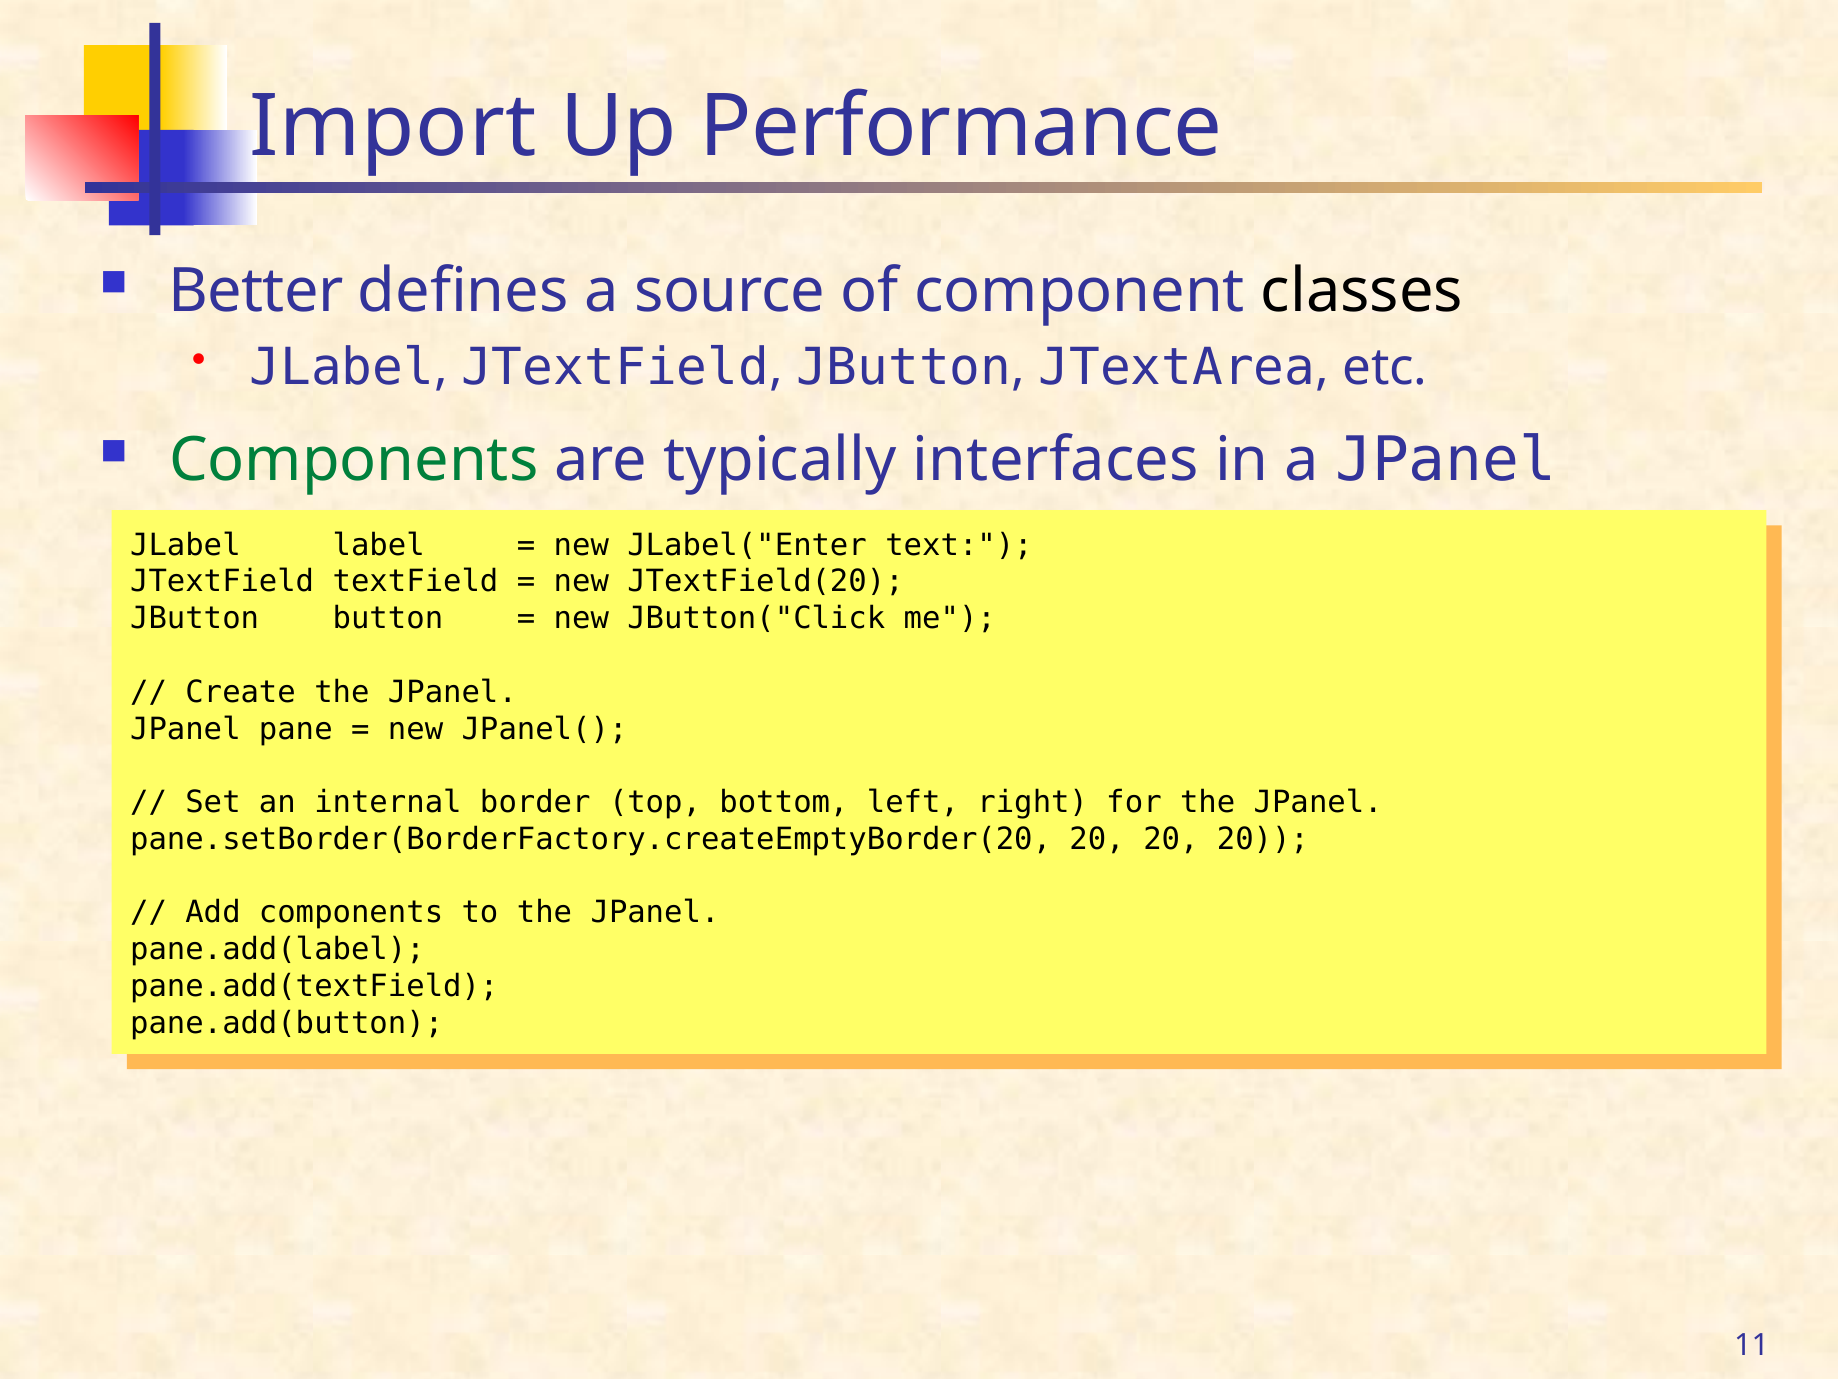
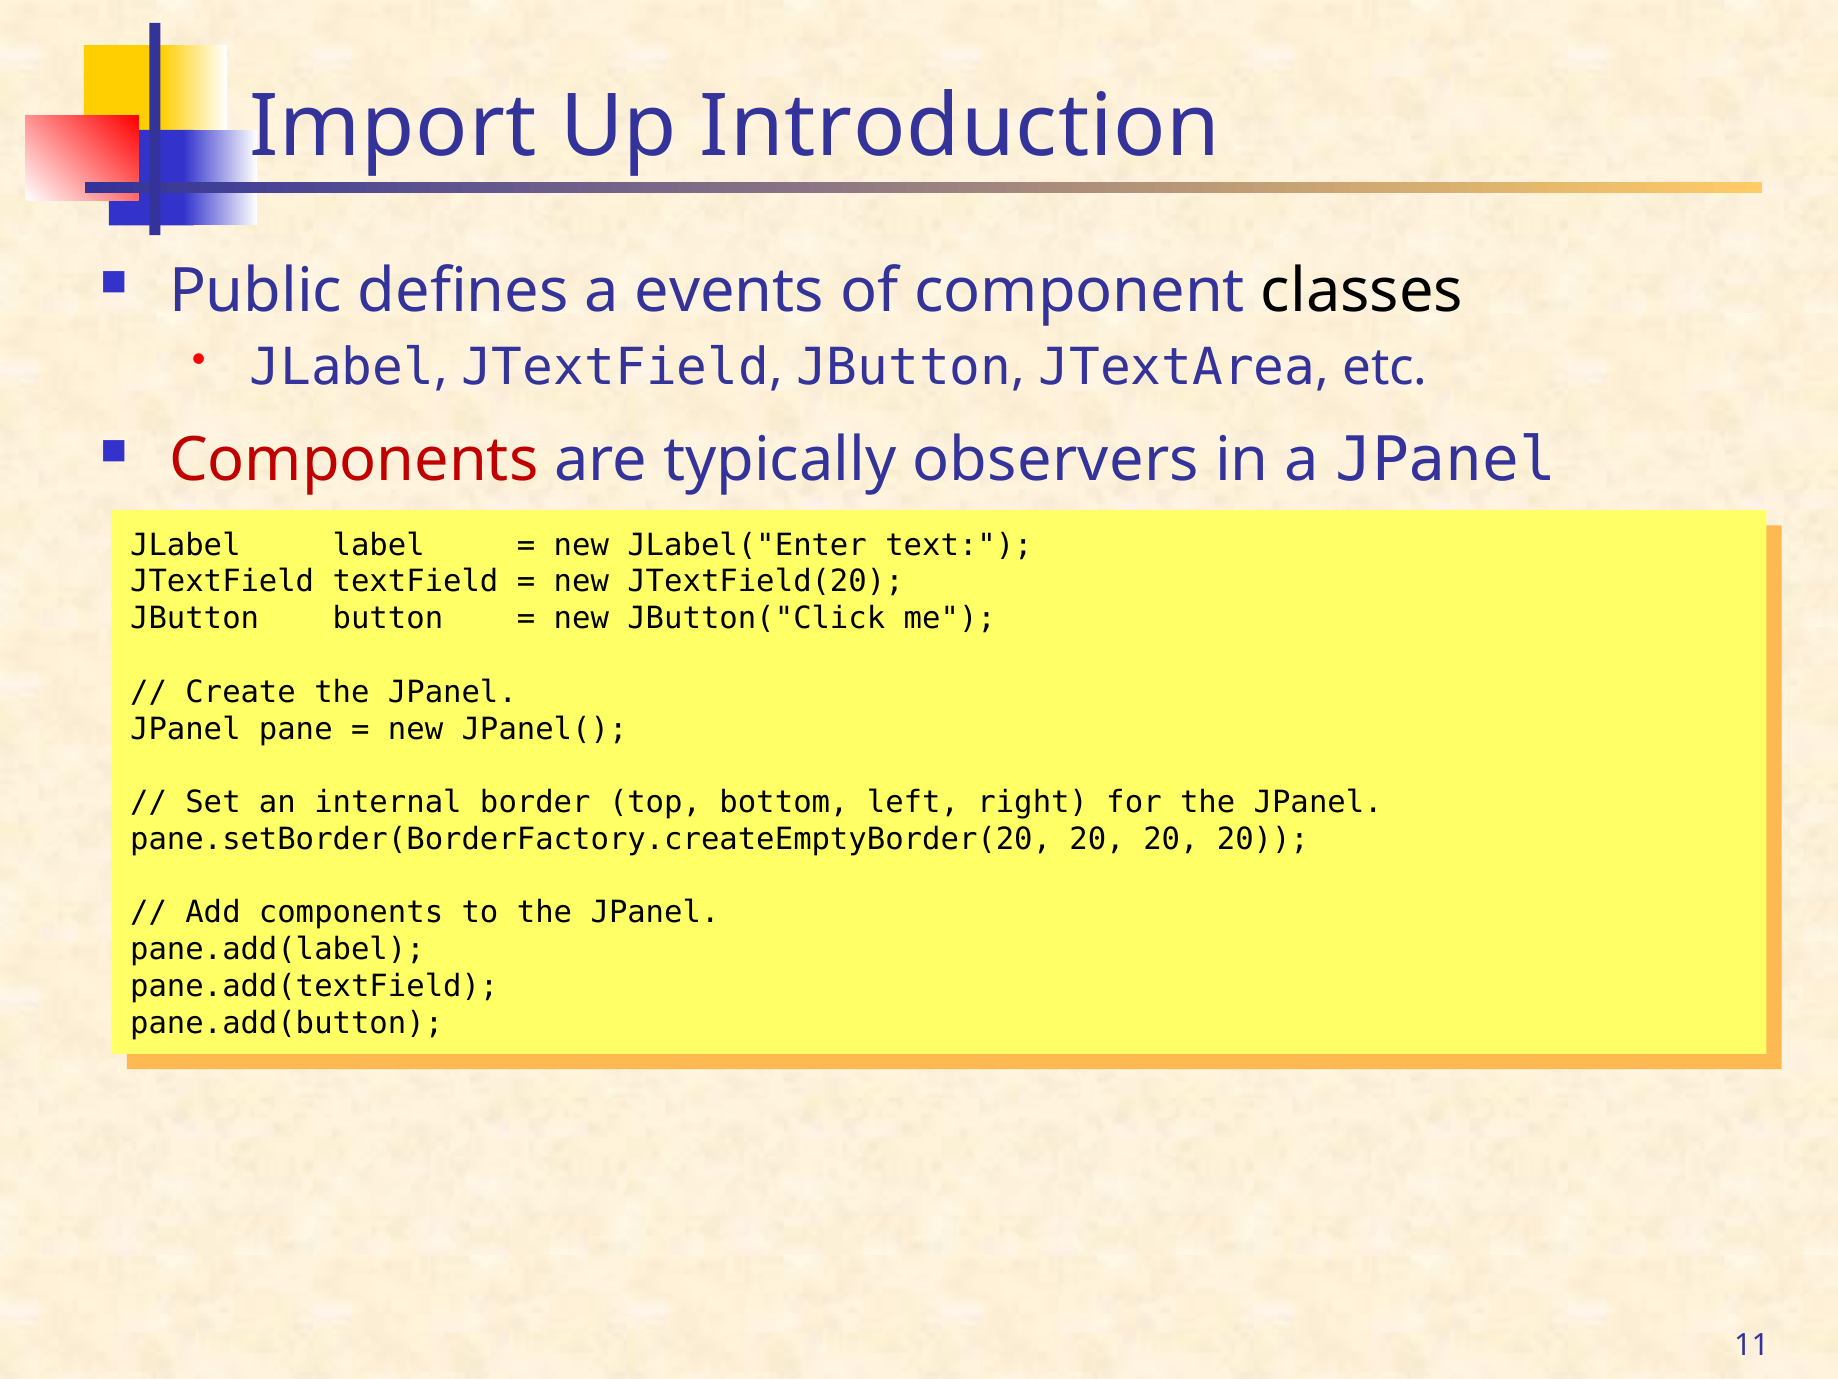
Performance: Performance -> Introduction
Better: Better -> Public
source: source -> events
Components at (354, 460) colour: green -> red
interfaces: interfaces -> observers
